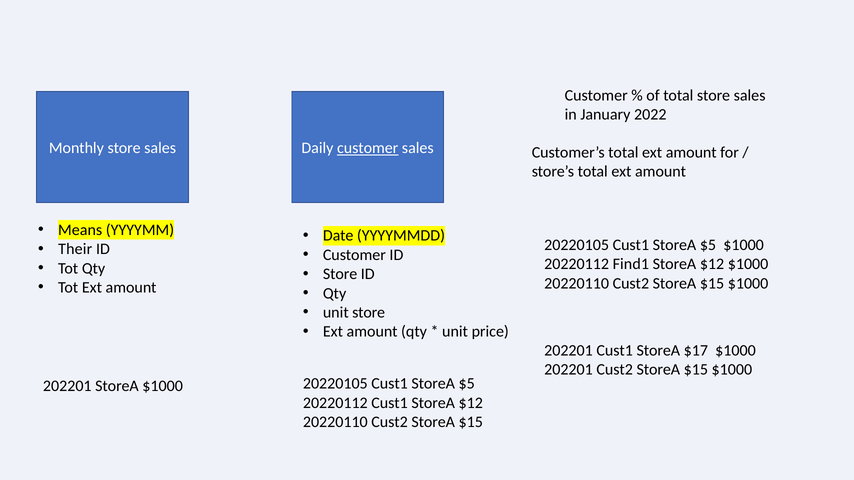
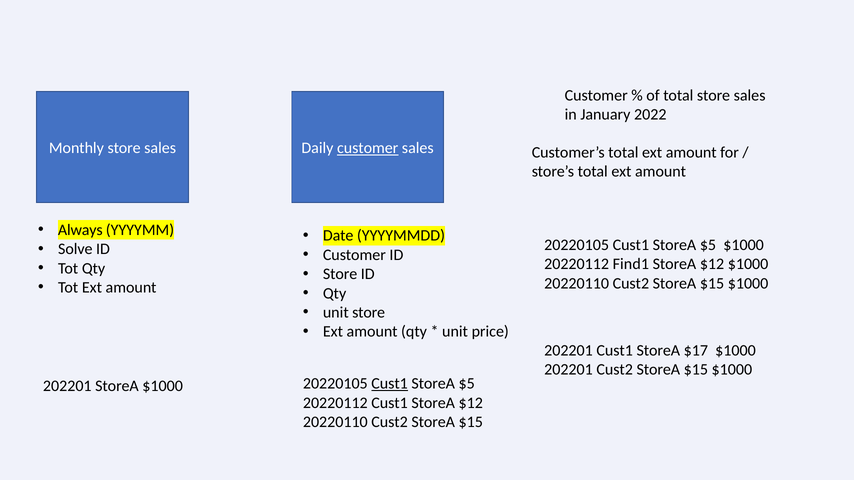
Means: Means -> Always
Their: Their -> Solve
Cust1 at (390, 384) underline: none -> present
